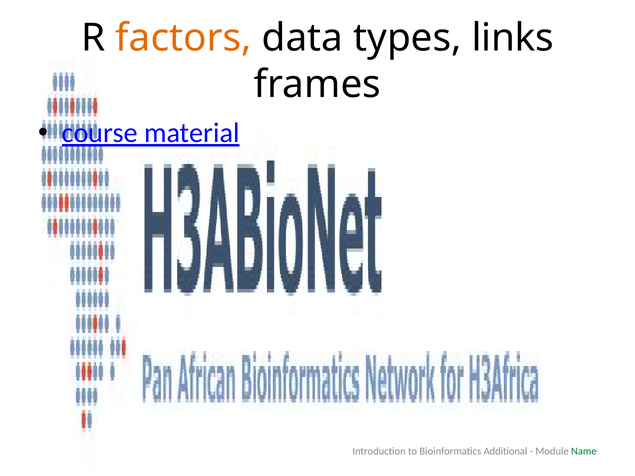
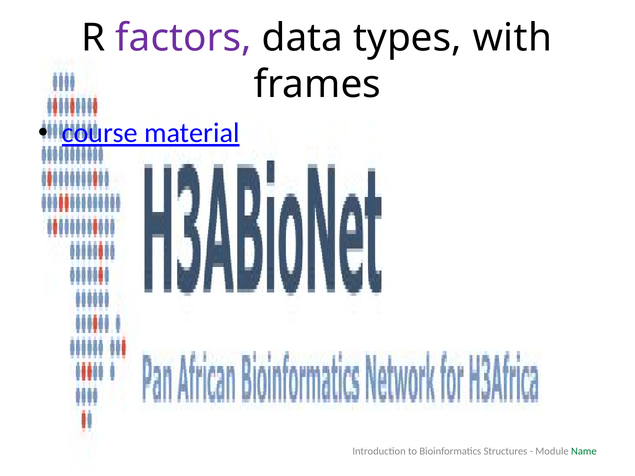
factors colour: orange -> purple
links: links -> with
Additional: Additional -> Structures
